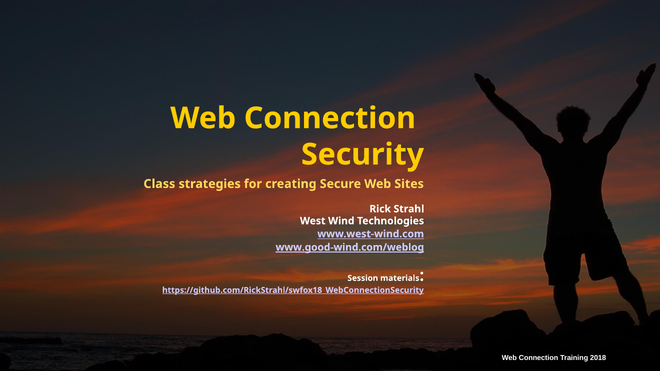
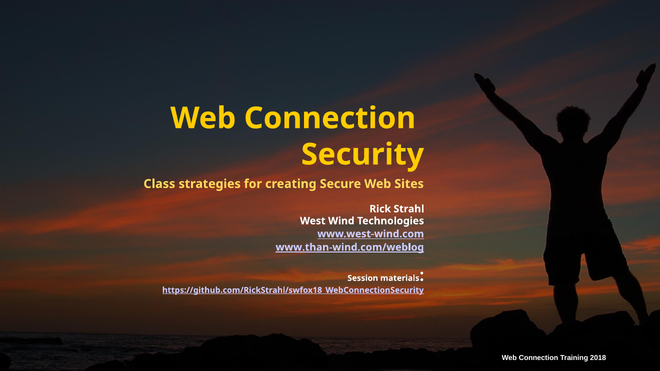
www.good-wind.com/weblog: www.good-wind.com/weblog -> www.than-wind.com/weblog
